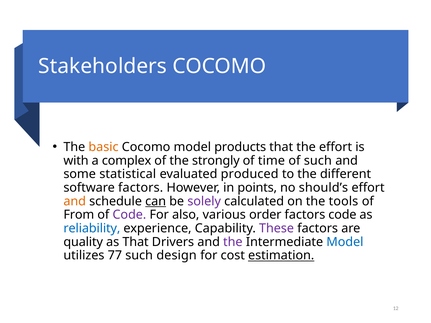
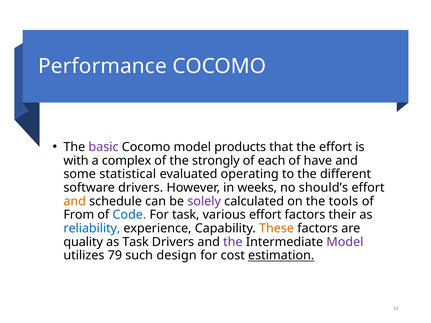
Stakeholders: Stakeholders -> Performance
basic colour: orange -> purple
time: time -> each
of such: such -> have
produced: produced -> operating
software factors: factors -> drivers
points: points -> weeks
can underline: present -> none
Code at (129, 215) colour: purple -> blue
For also: also -> task
various order: order -> effort
factors code: code -> their
These colour: purple -> orange
as That: That -> Task
Model at (345, 242) colour: blue -> purple
77: 77 -> 79
